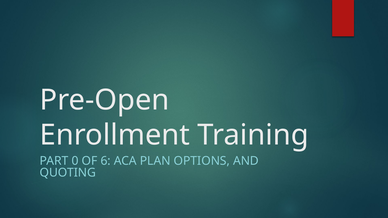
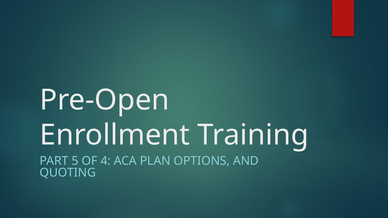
0: 0 -> 5
6: 6 -> 4
